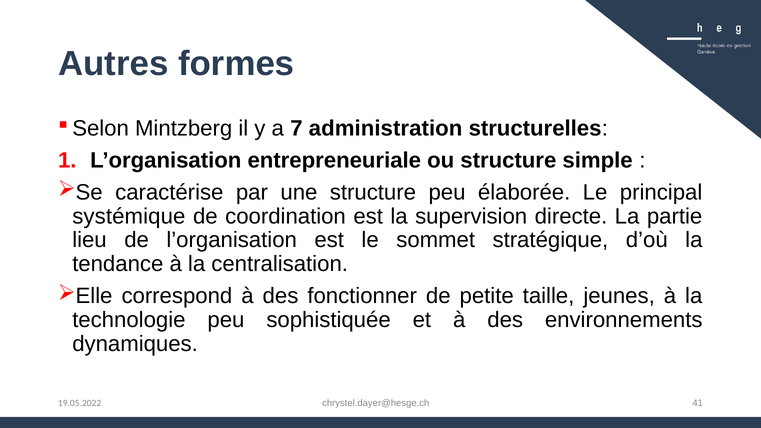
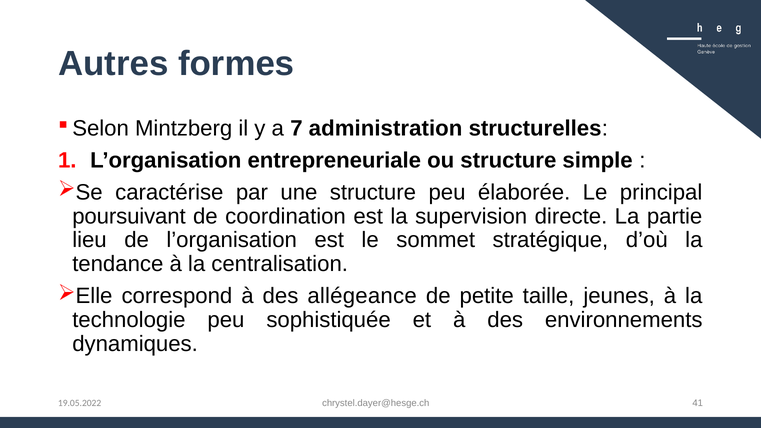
systémique: systémique -> poursuivant
fonctionner: fonctionner -> allégeance
